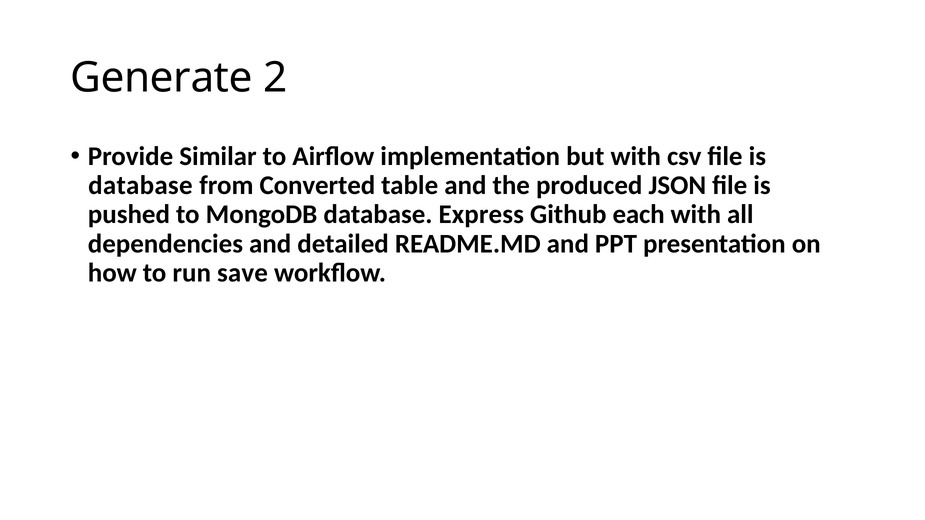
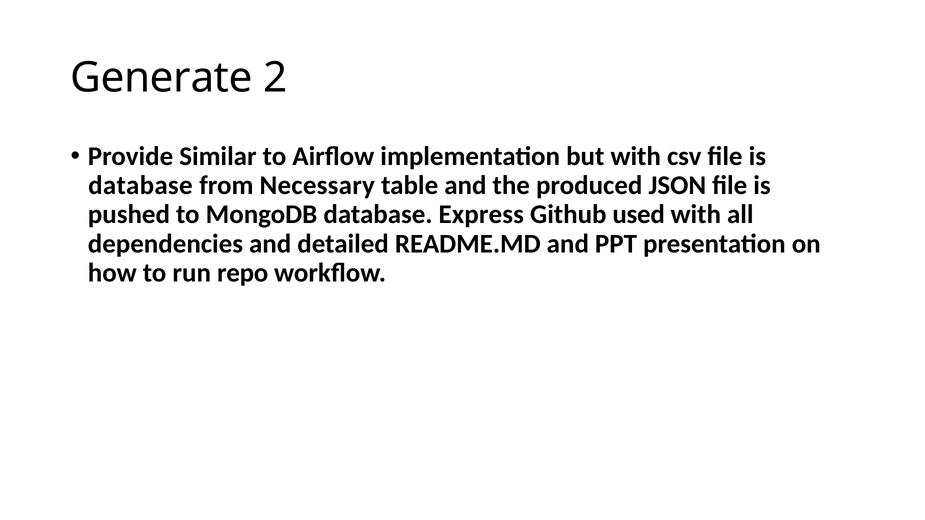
Converted: Converted -> Necessary
each: each -> used
save: save -> repo
